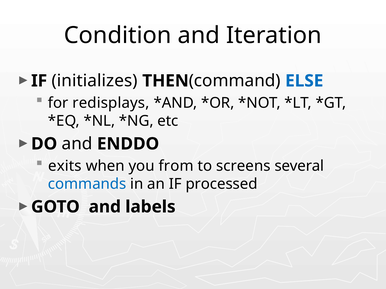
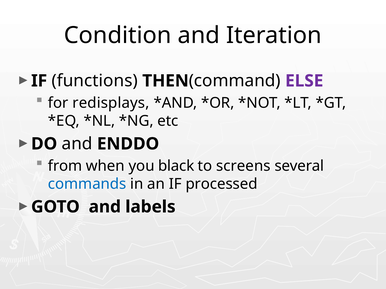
initializes: initializes -> functions
ELSE colour: blue -> purple
exits: exits -> from
from: from -> black
